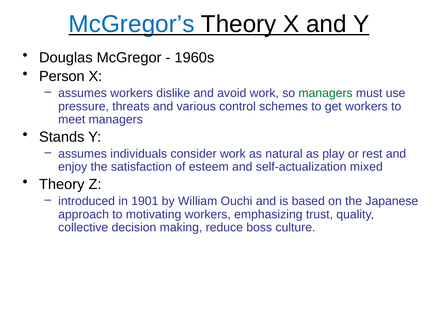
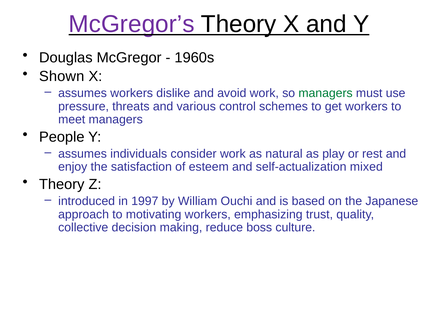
McGregor’s colour: blue -> purple
Person: Person -> Shown
Stands: Stands -> People
1901: 1901 -> 1997
